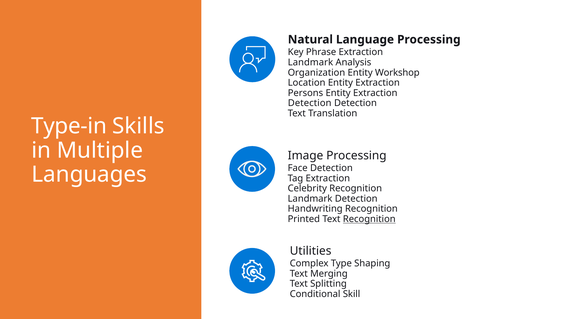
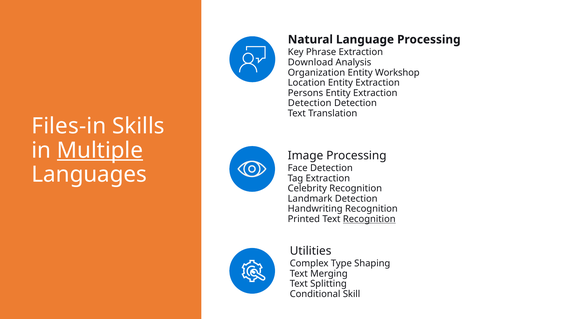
Landmark at (310, 62): Landmark -> Download
Type-in: Type-in -> Files-in
Multiple underline: none -> present
